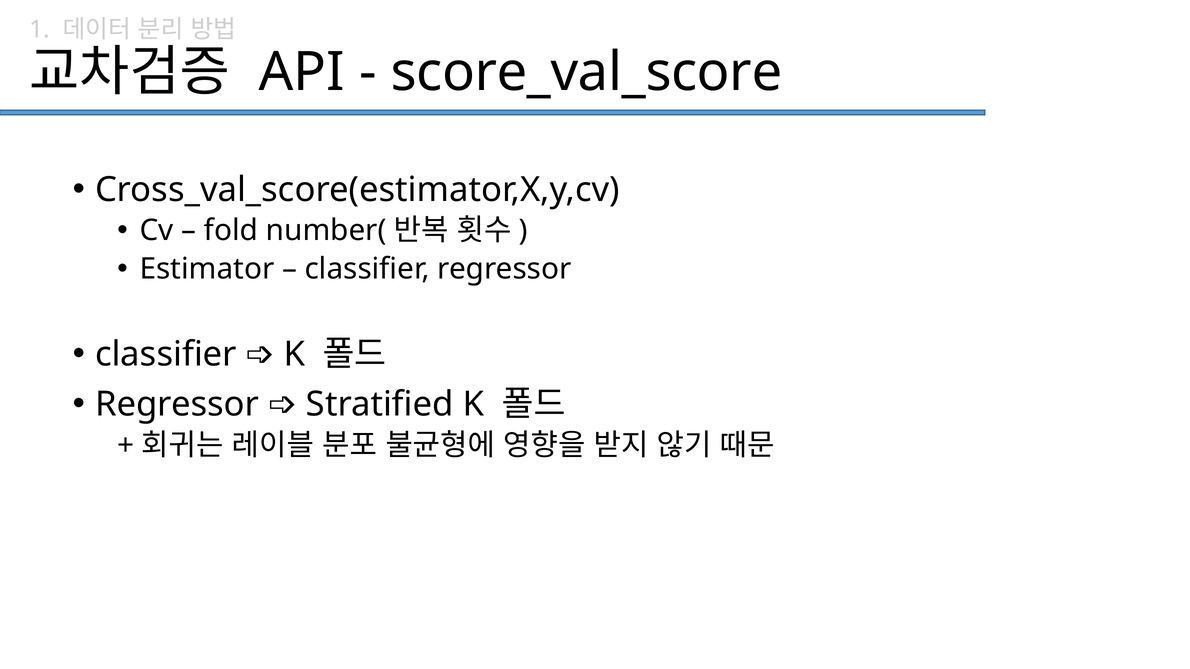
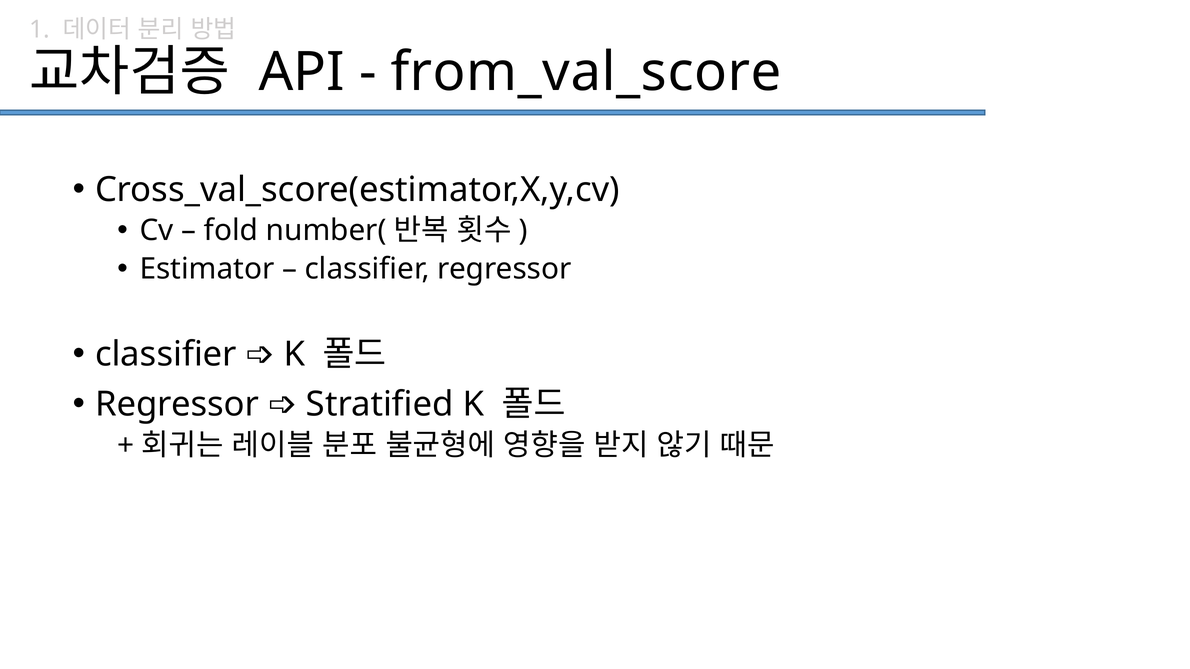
score_val_score: score_val_score -> from_val_score
